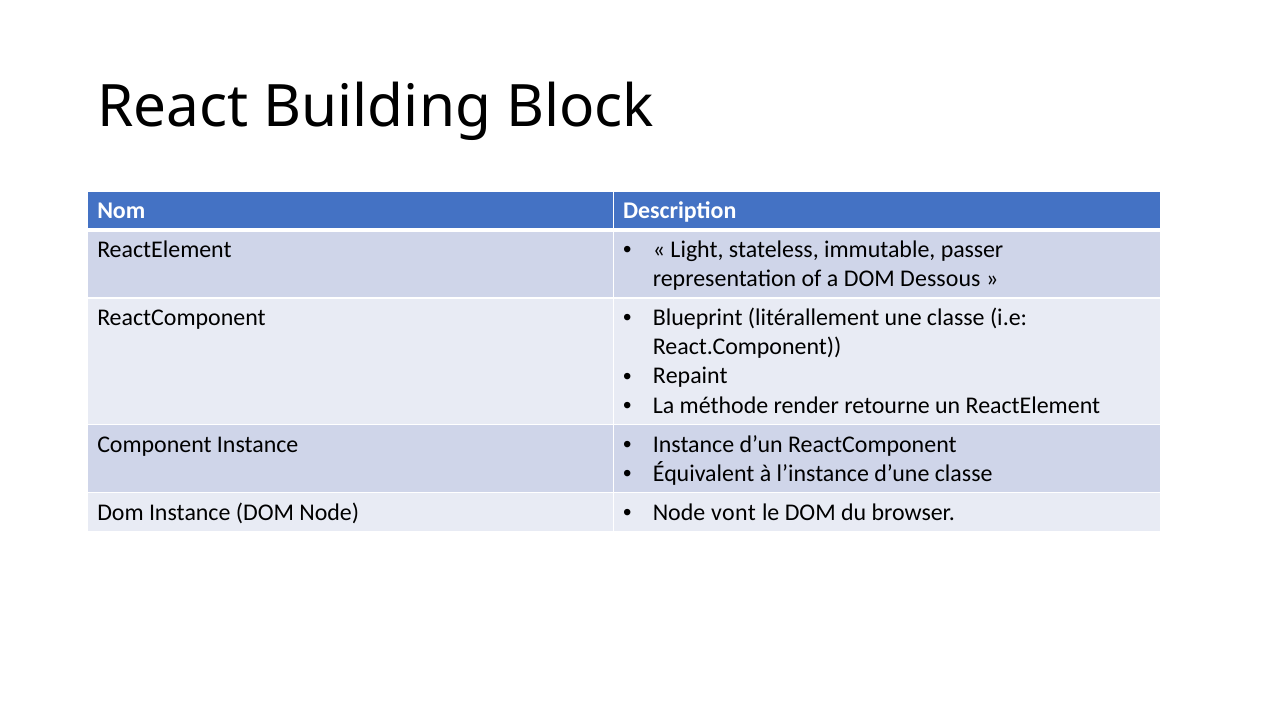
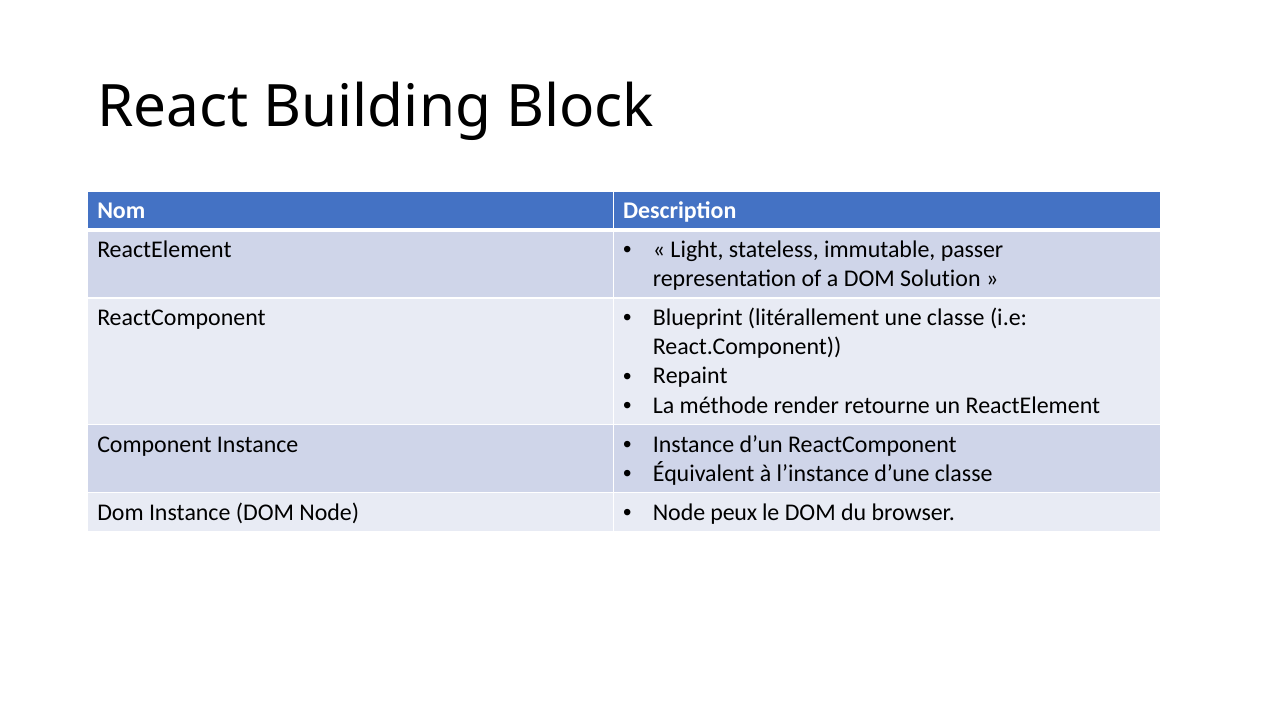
Dessous: Dessous -> Solution
vont: vont -> peux
